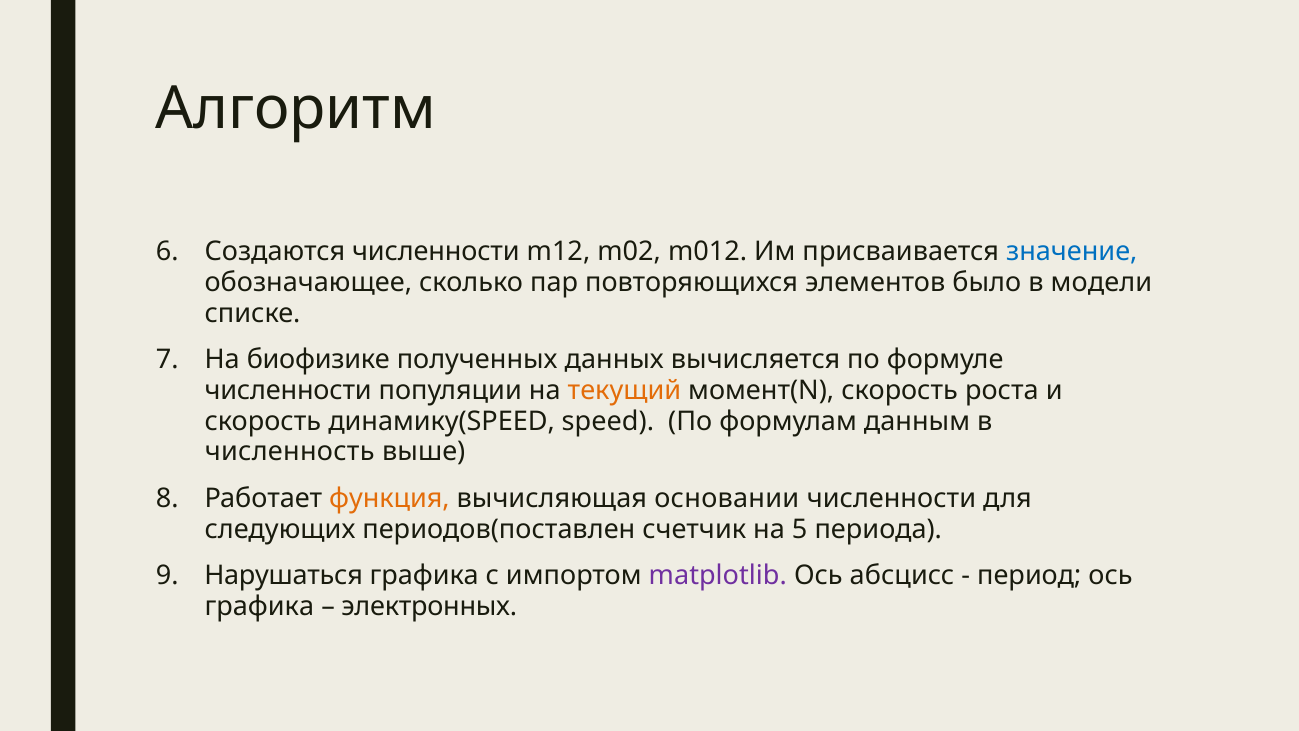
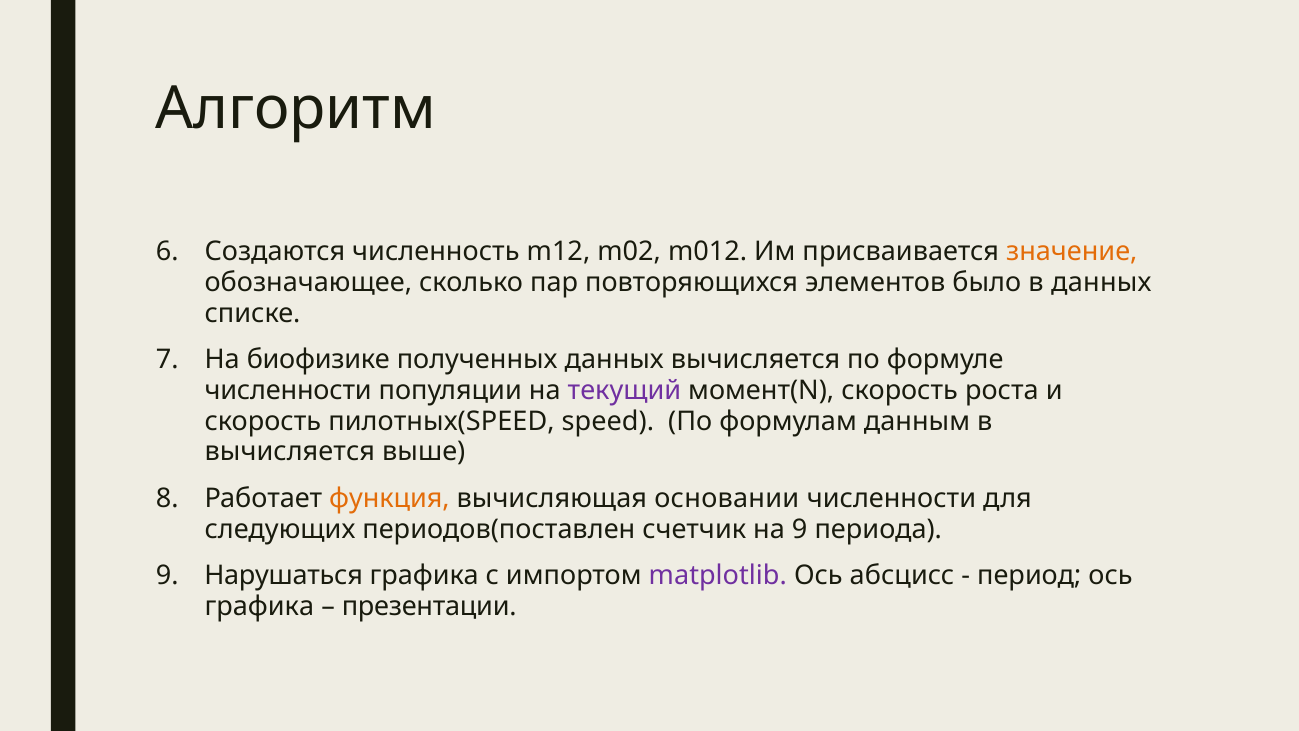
Создаются численности: численности -> численность
значение colour: blue -> orange
в модели: модели -> данных
текущий colour: orange -> purple
динамику(SPEED: динамику(SPEED -> пилотных(SPEED
численность at (290, 451): численность -> вычисляется
на 5: 5 -> 9
электронных: электронных -> презентации
